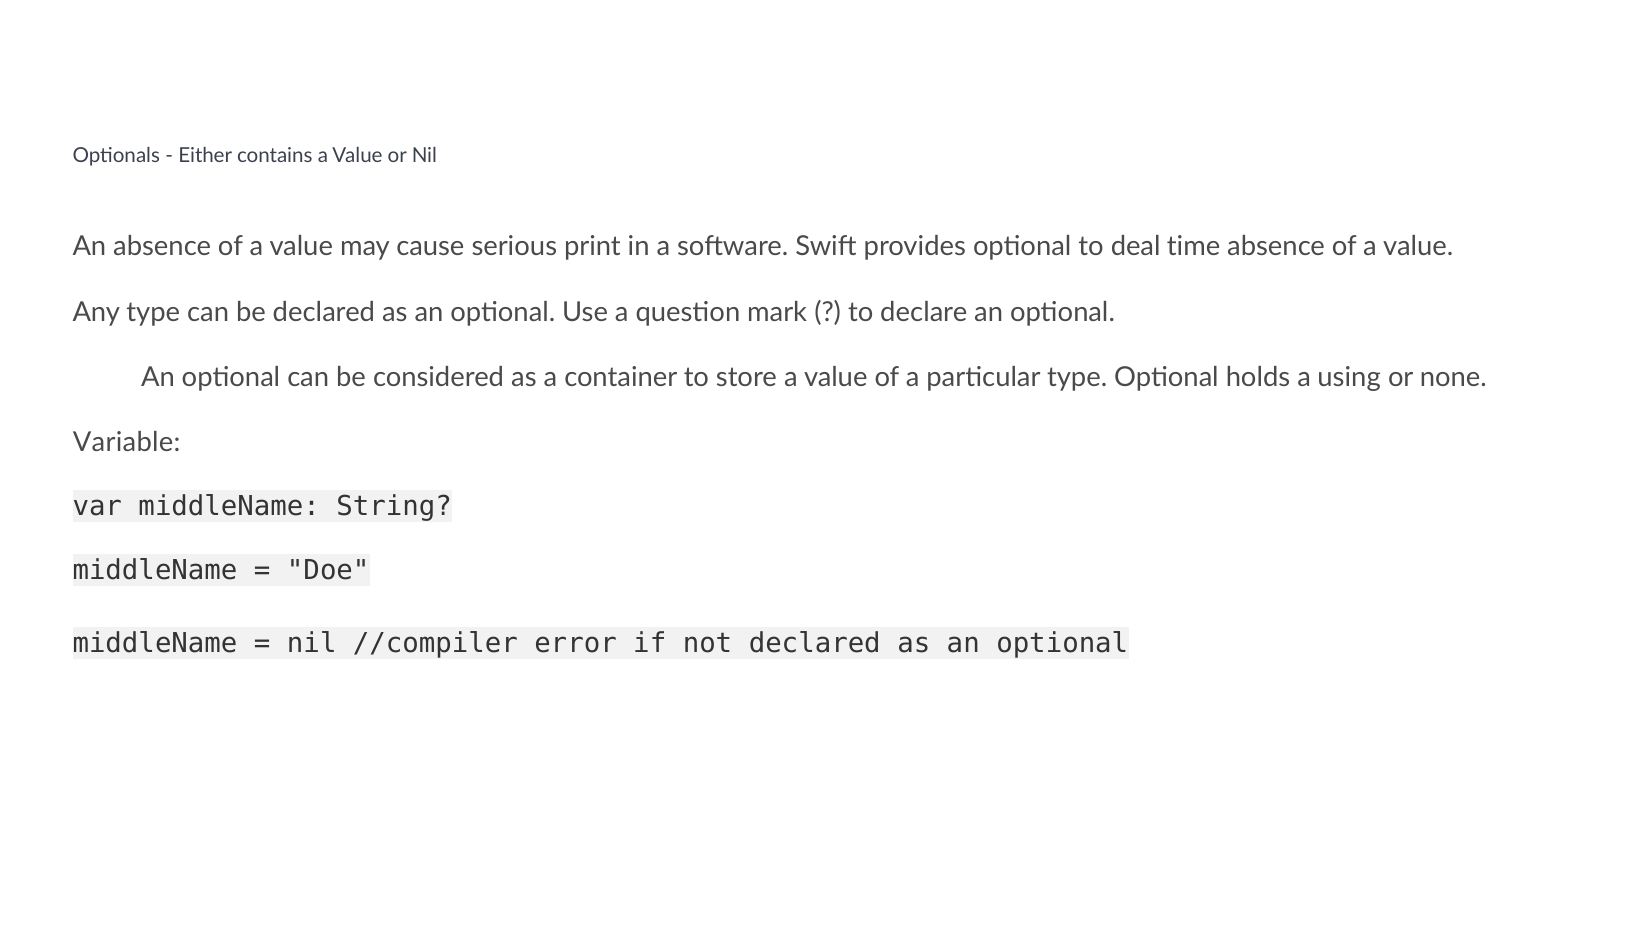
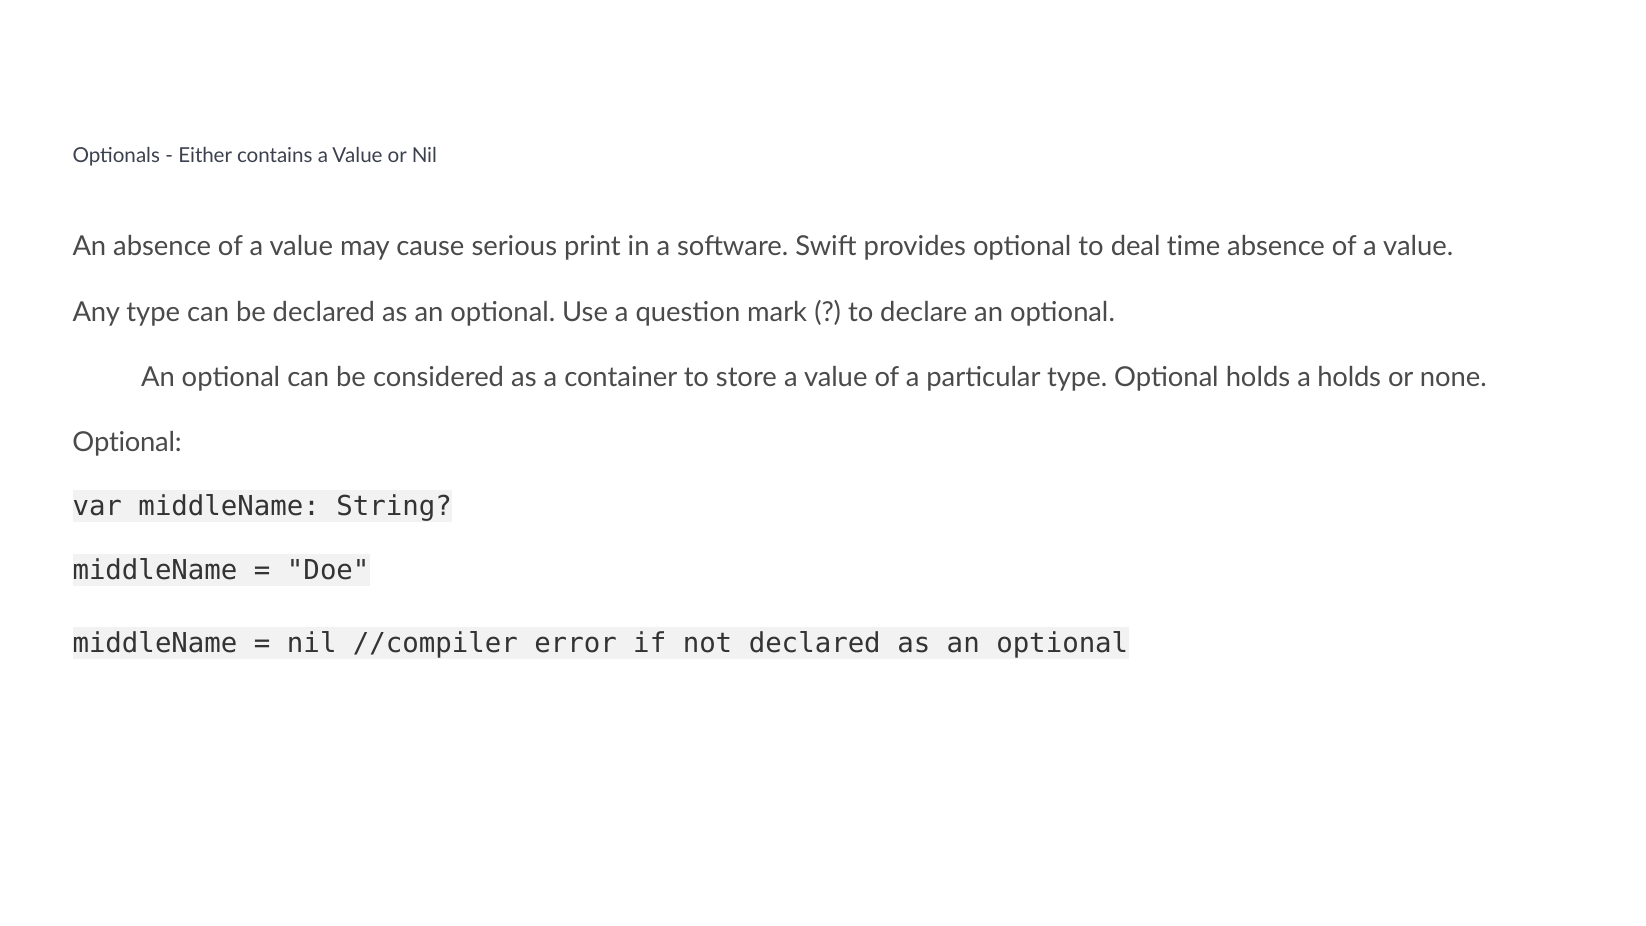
a using: using -> holds
Variable at (127, 443): Variable -> Optional
